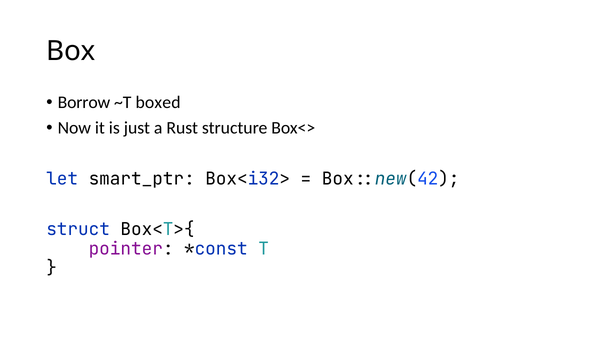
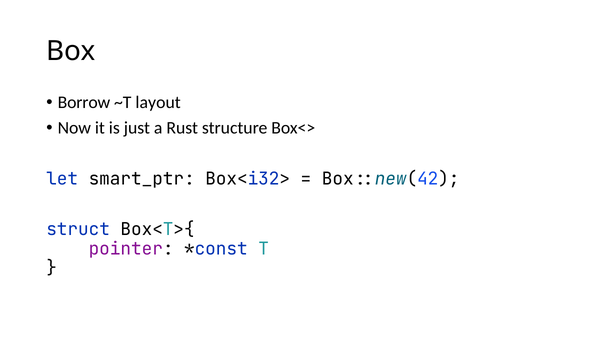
boxed: boxed -> layout
